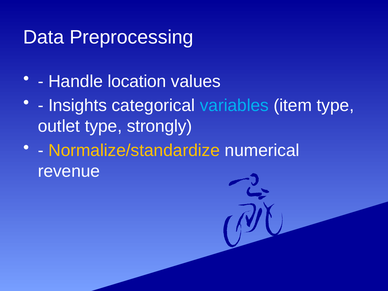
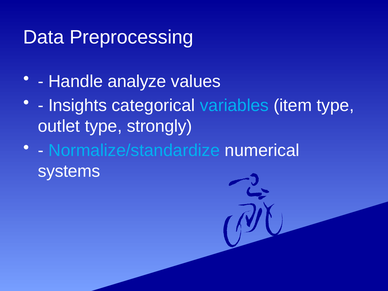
location: location -> analyze
Normalize/standardize colour: yellow -> light blue
revenue: revenue -> systems
